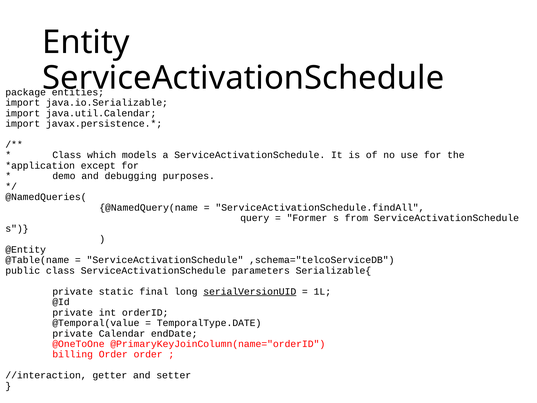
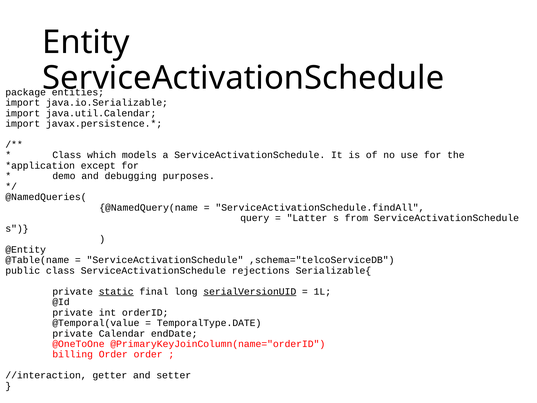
Former: Former -> Latter
parameters: parameters -> rejections
static underline: none -> present
